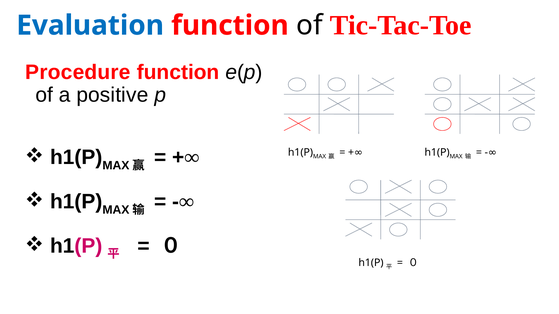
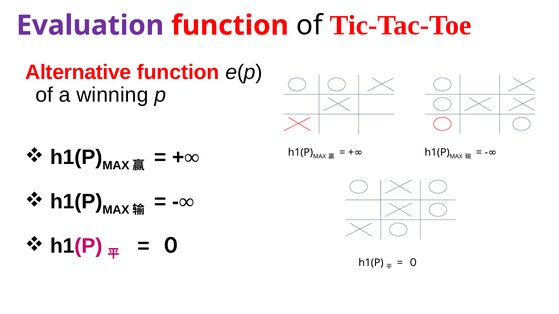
Evaluation colour: blue -> purple
Procedure: Procedure -> Alternative
positive: positive -> winning
